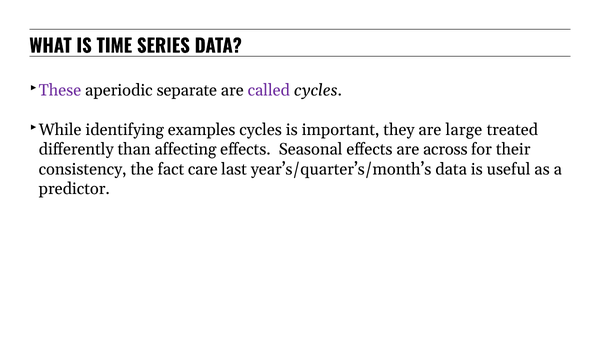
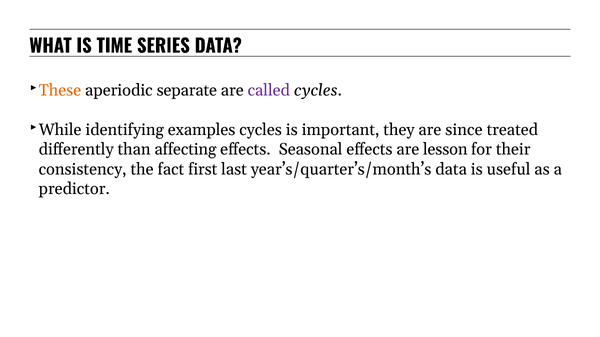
These colour: purple -> orange
large: large -> since
across: across -> lesson
care: care -> first
